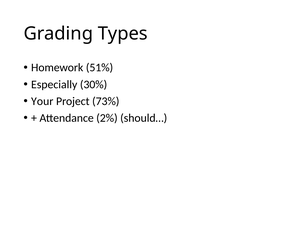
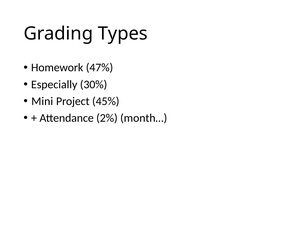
51%: 51% -> 47%
Your: Your -> Mini
73%: 73% -> 45%
should…: should… -> month…
